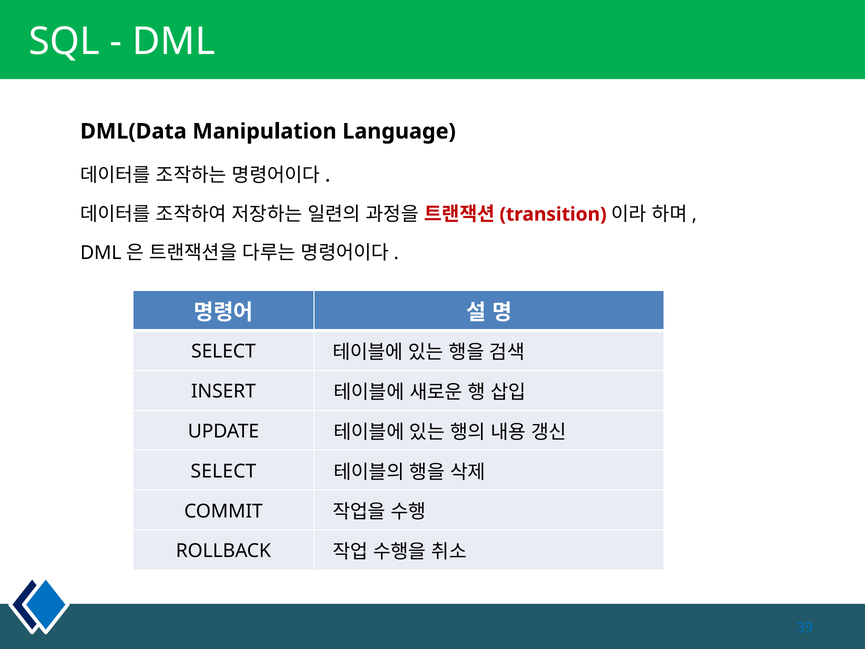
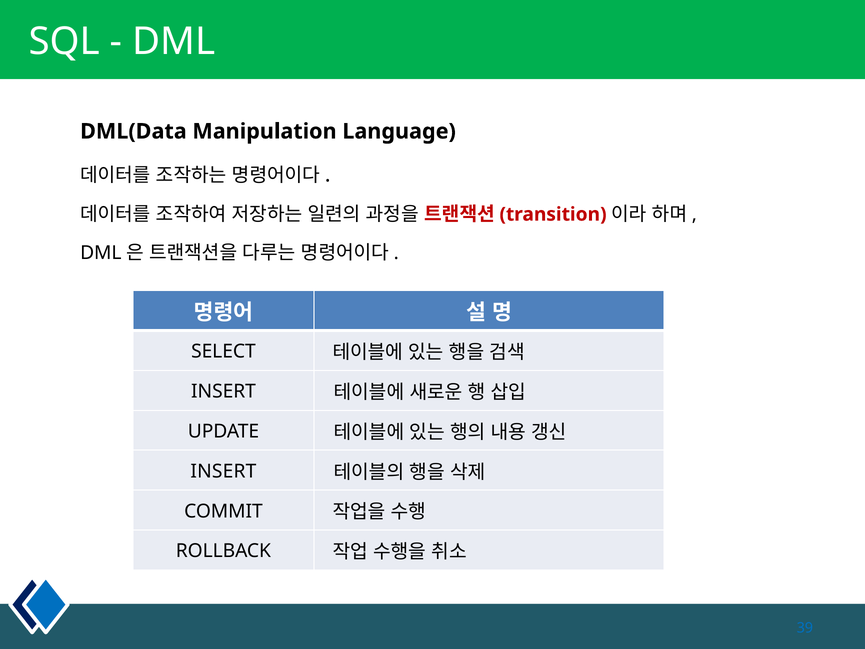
SELECT at (223, 471): SELECT -> INSERT
